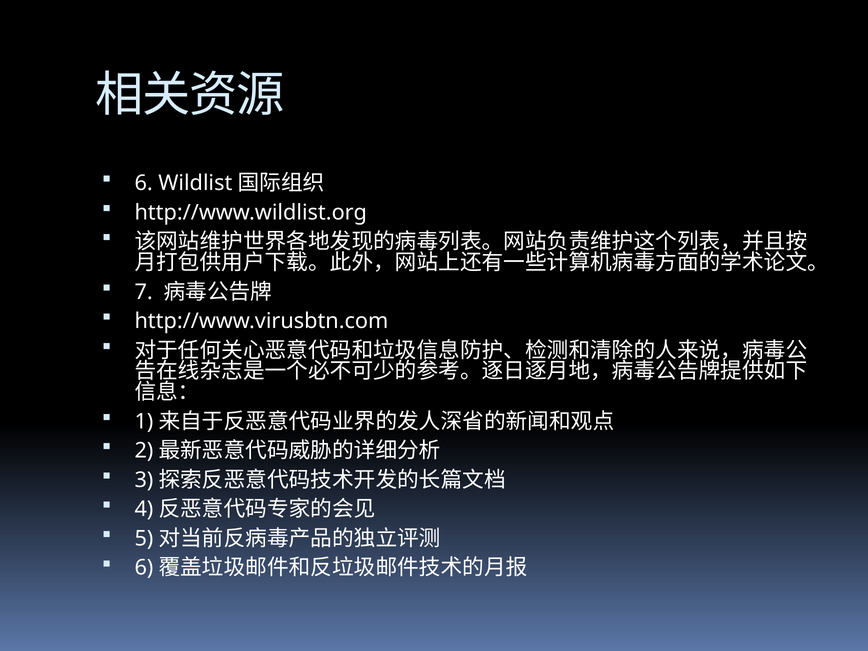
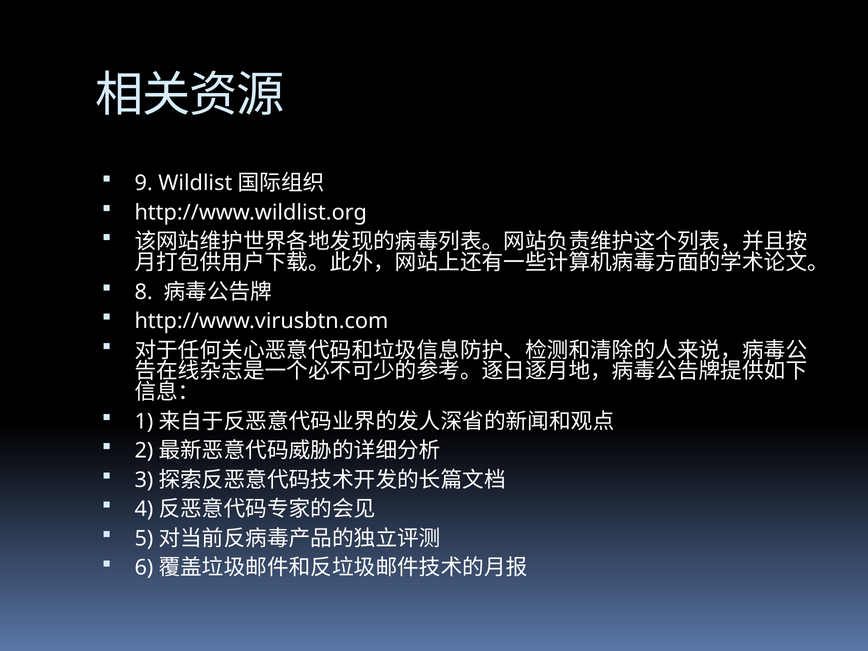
6: 6 -> 9
7: 7 -> 8
